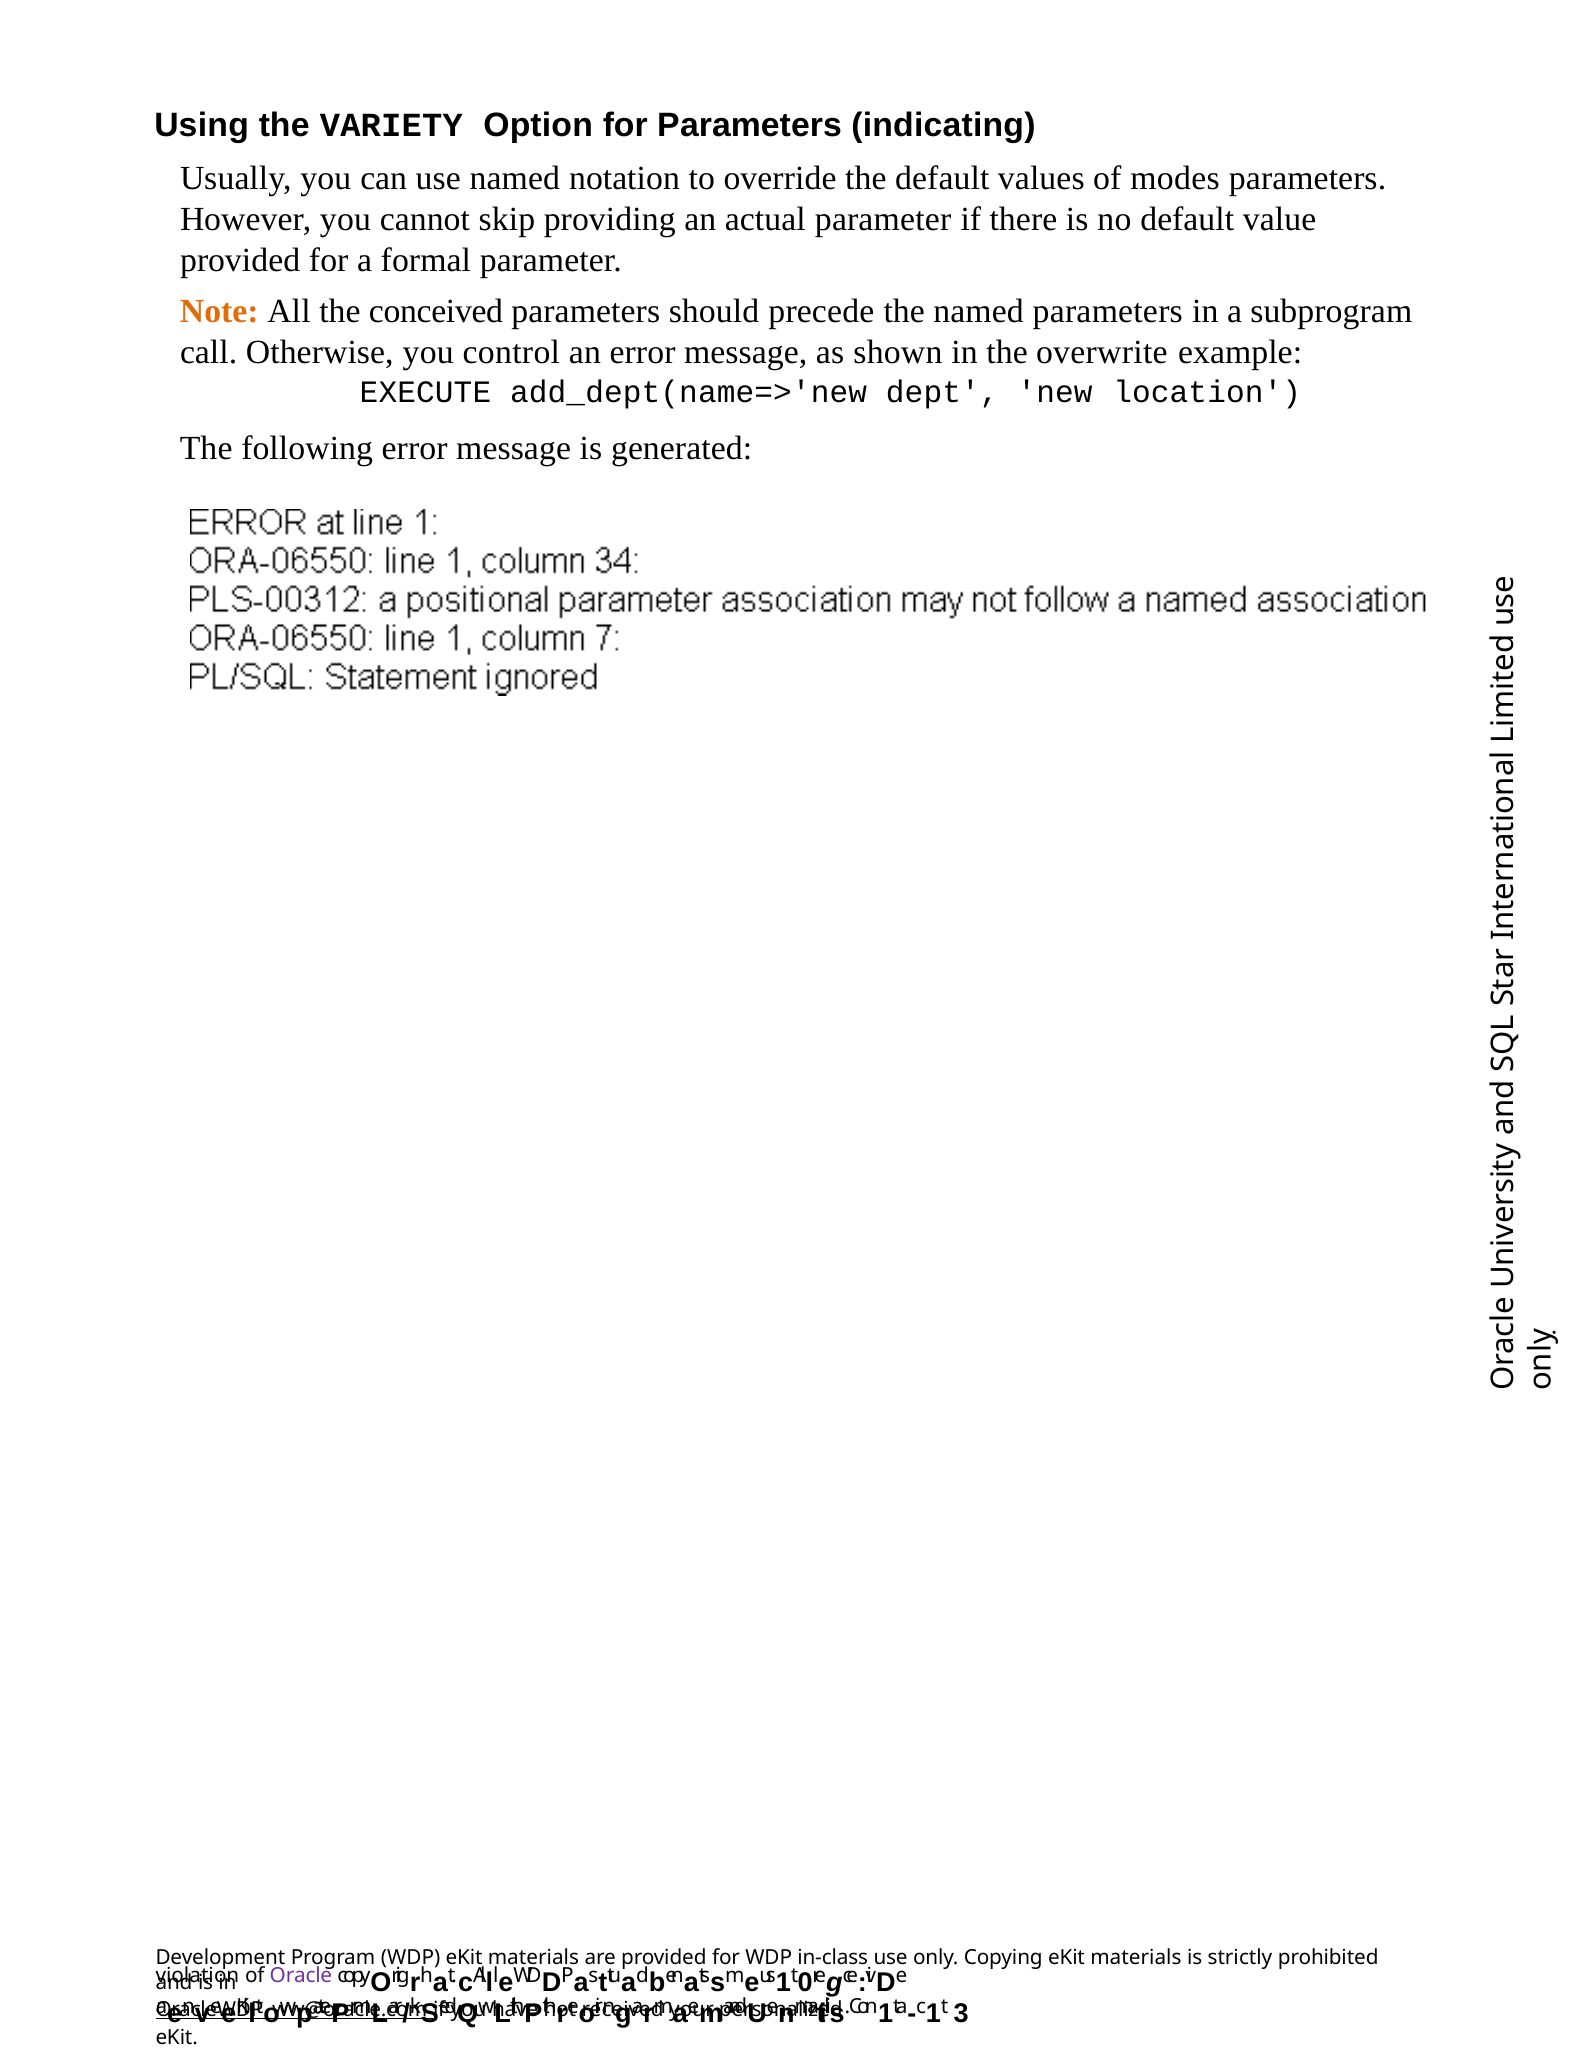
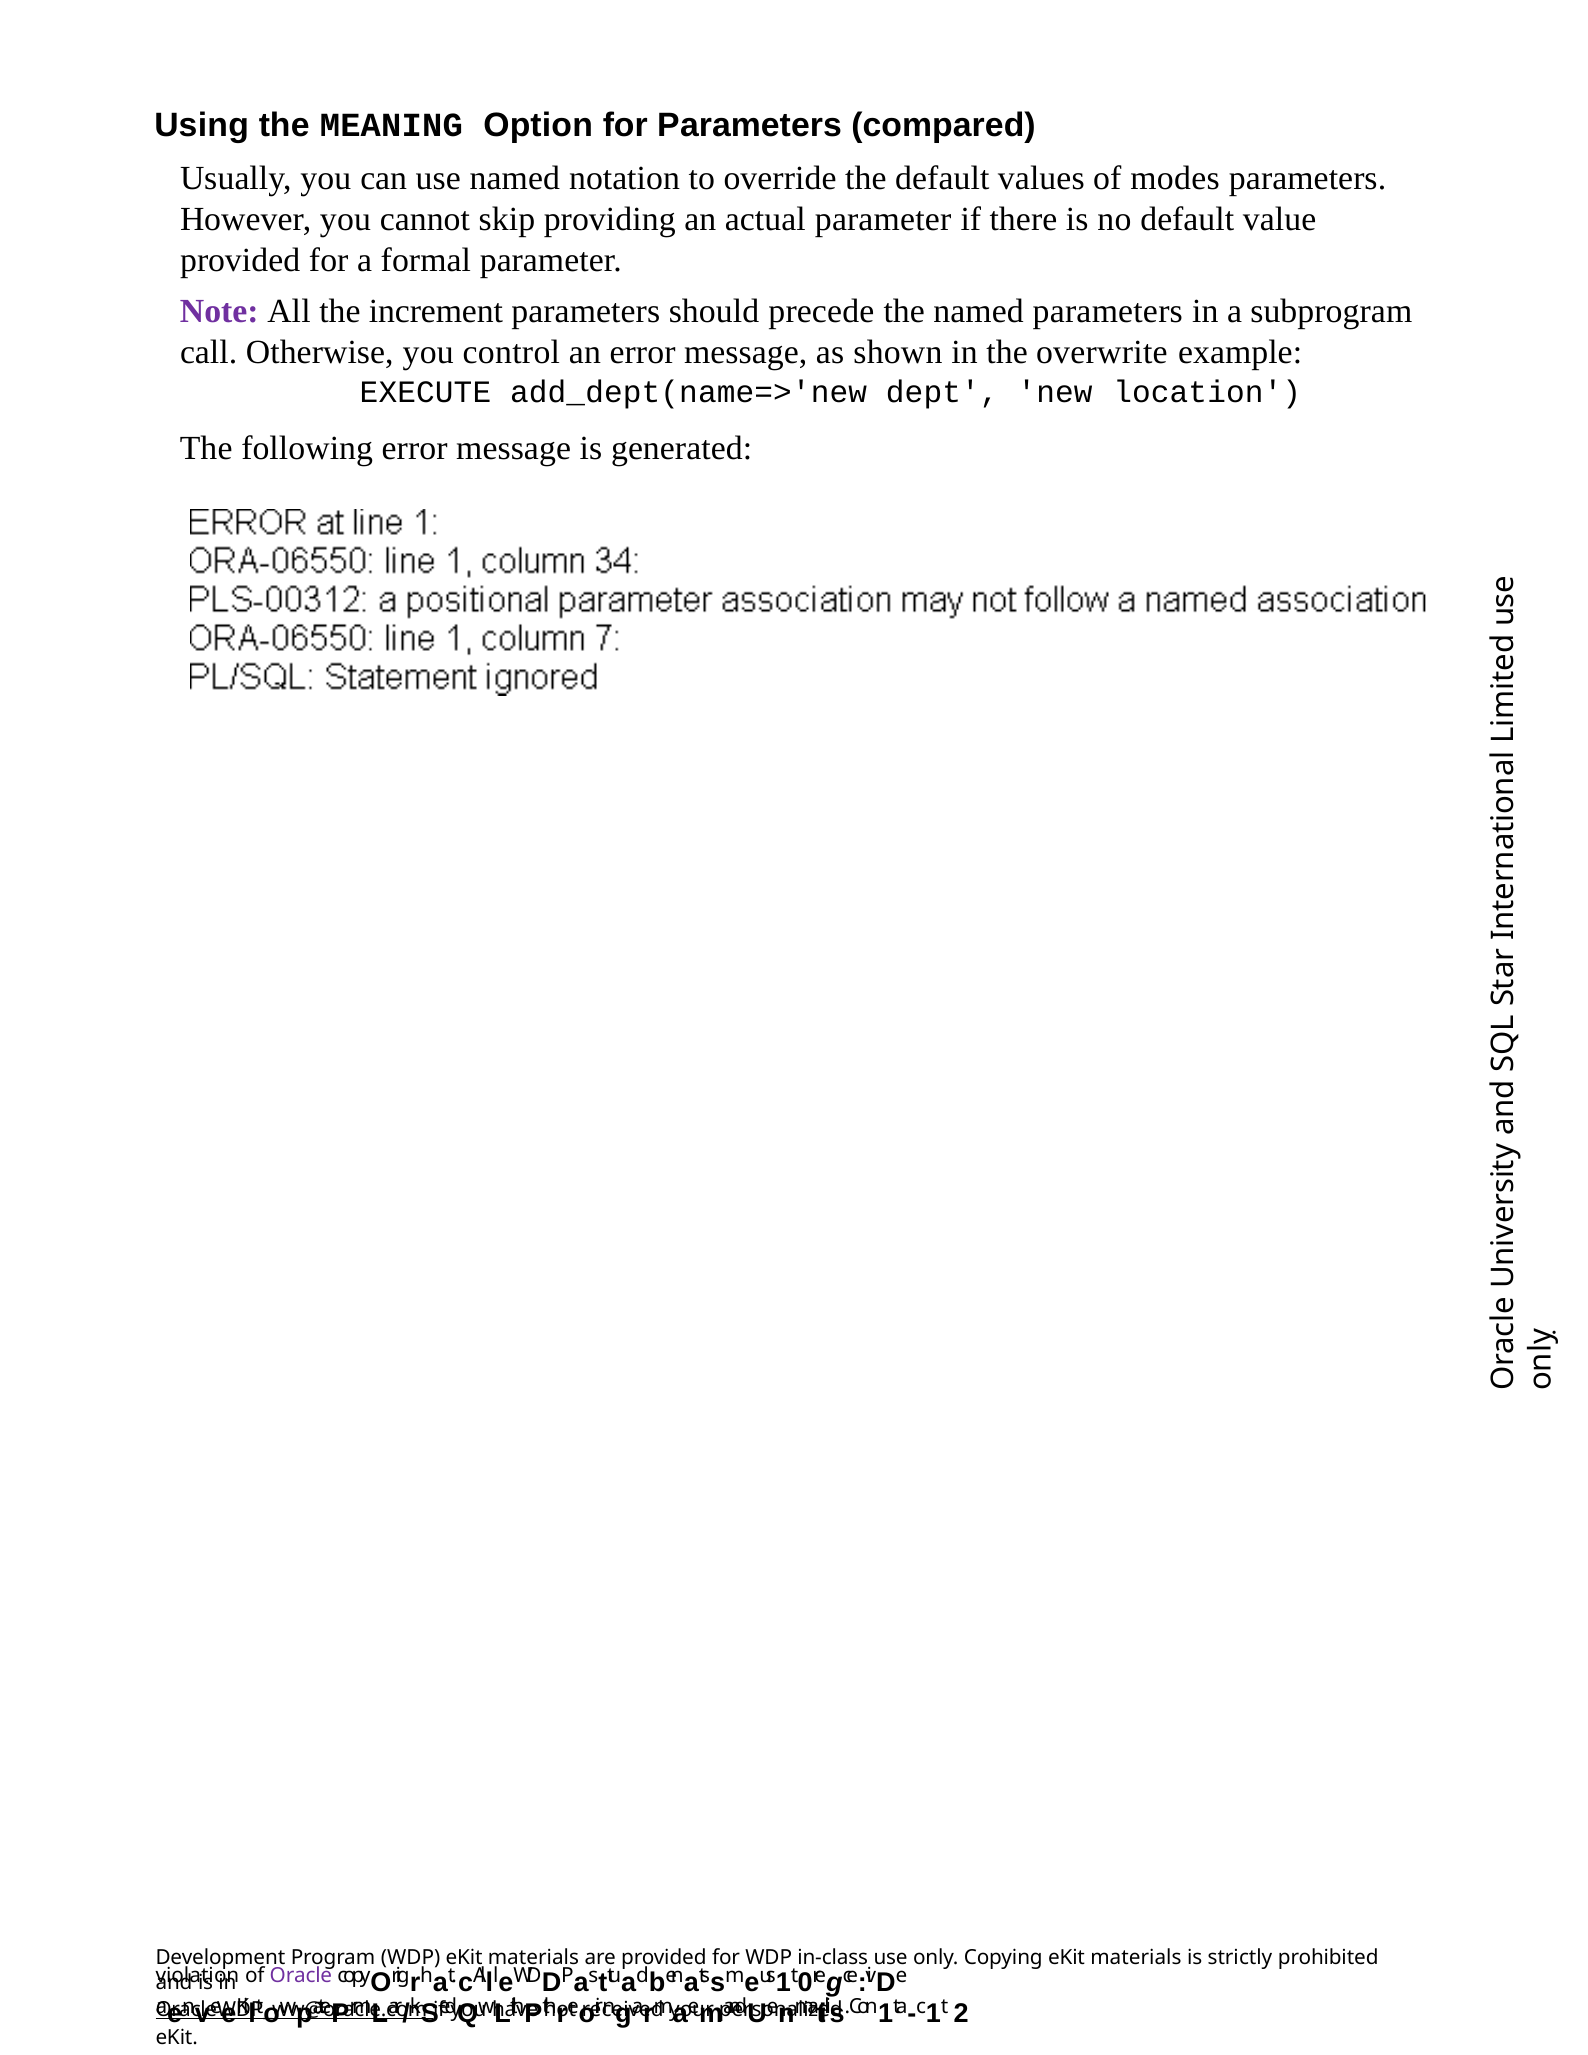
VARIETY: VARIETY -> MEANING
indicating: indicating -> compared
Note colour: orange -> purple
conceived: conceived -> increment
3: 3 -> 2
